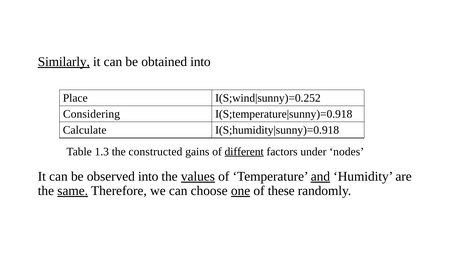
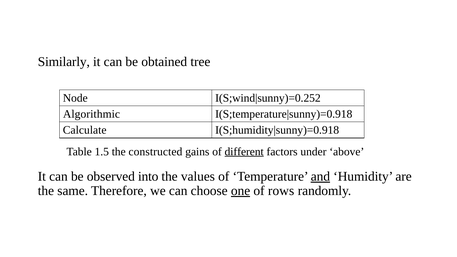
Similarly underline: present -> none
obtained into: into -> tree
Place: Place -> Node
Considering: Considering -> Algorithmic
1.3: 1.3 -> 1.5
nodes: nodes -> above
values underline: present -> none
same underline: present -> none
these: these -> rows
